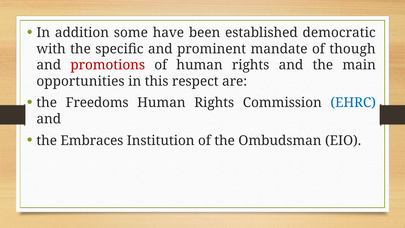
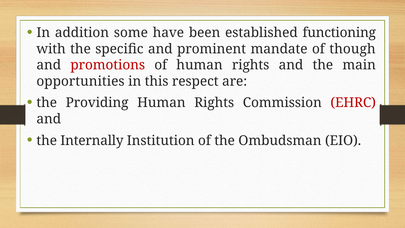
democratic: democratic -> functioning
Freedoms: Freedoms -> Providing
EHRC colour: blue -> red
Embraces: Embraces -> Internally
